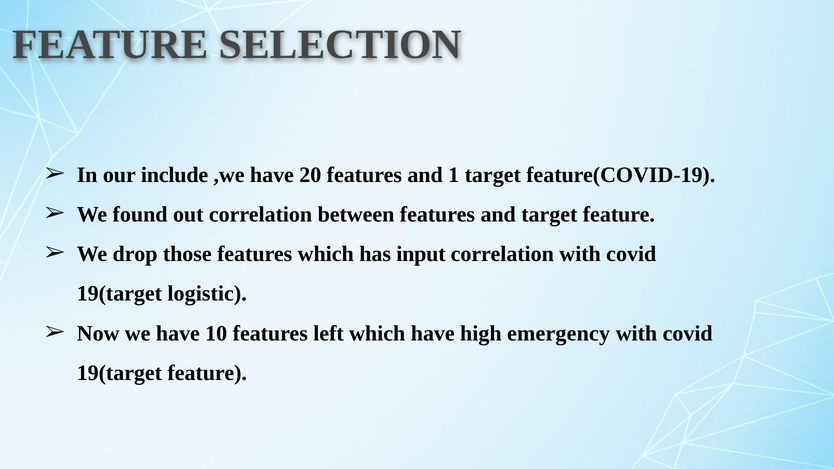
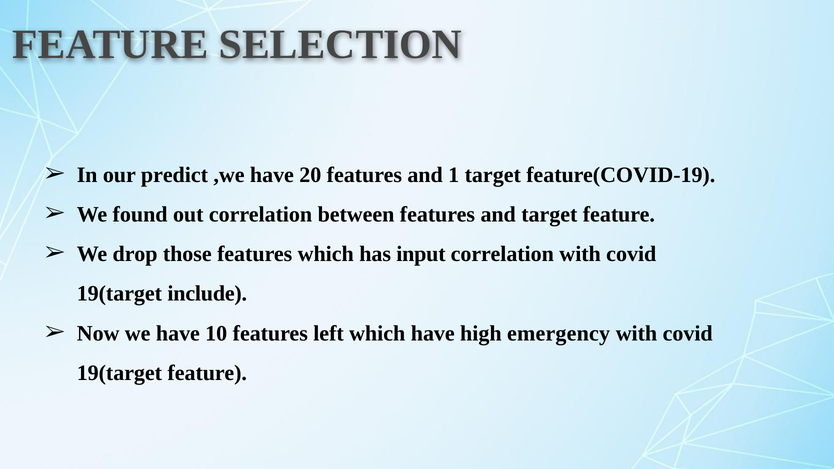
include: include -> predict
logistic: logistic -> include
